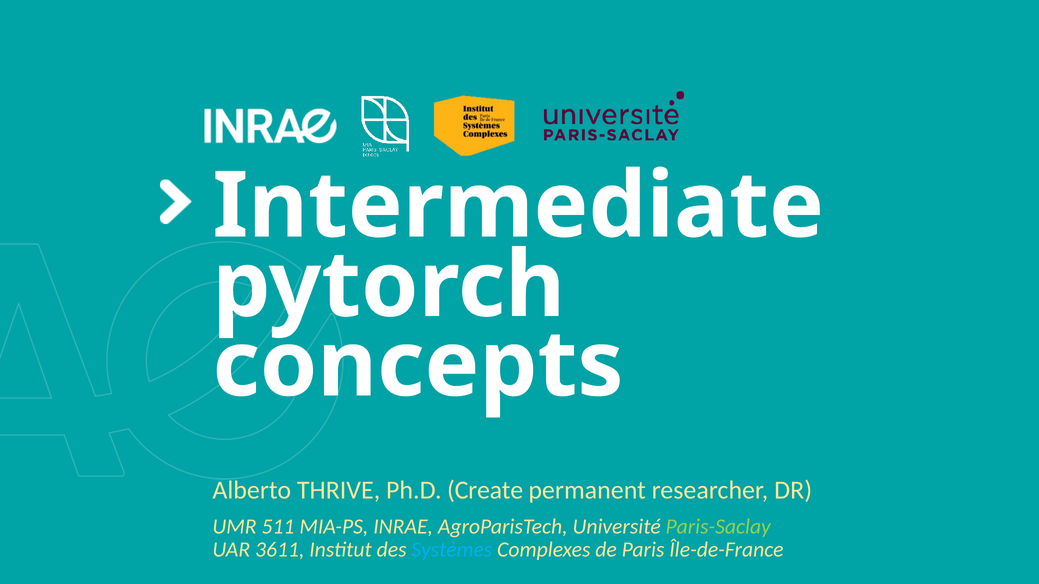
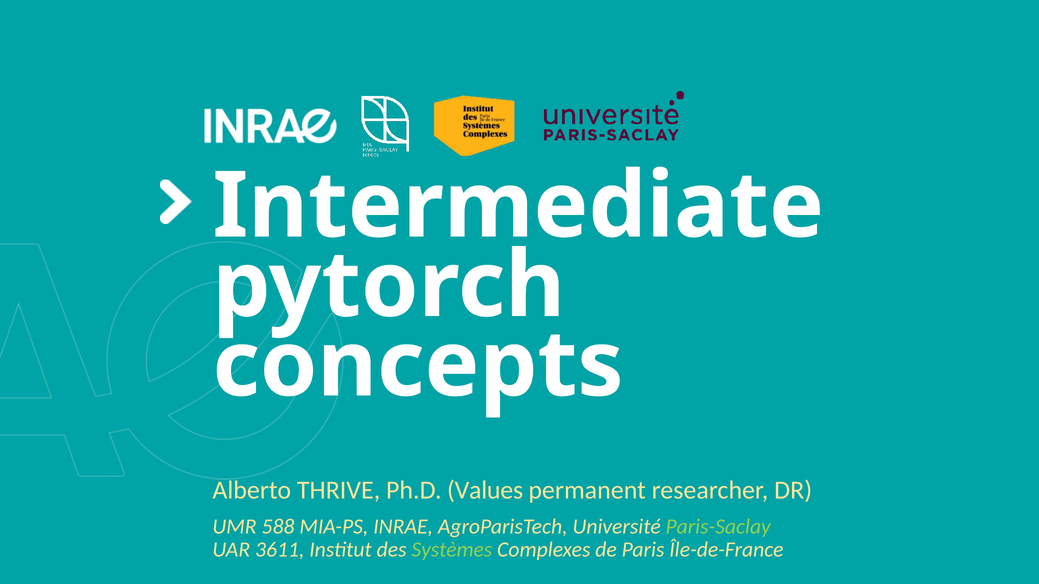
Create: Create -> Values
511: 511 -> 588
Systèmes colour: light blue -> light green
